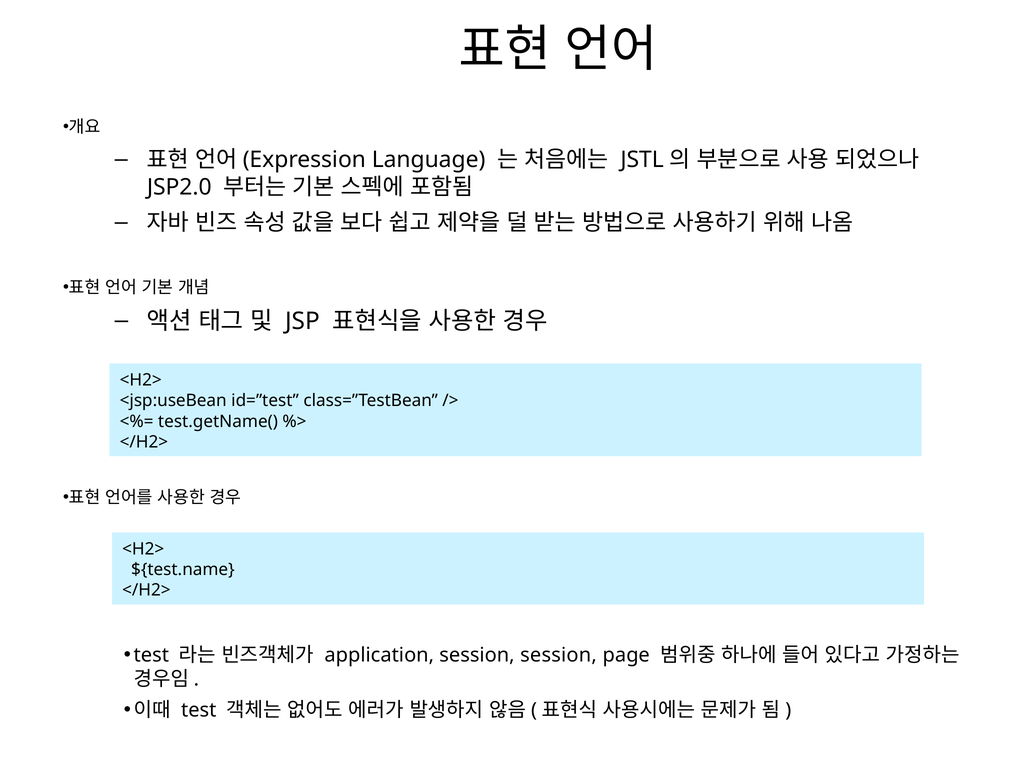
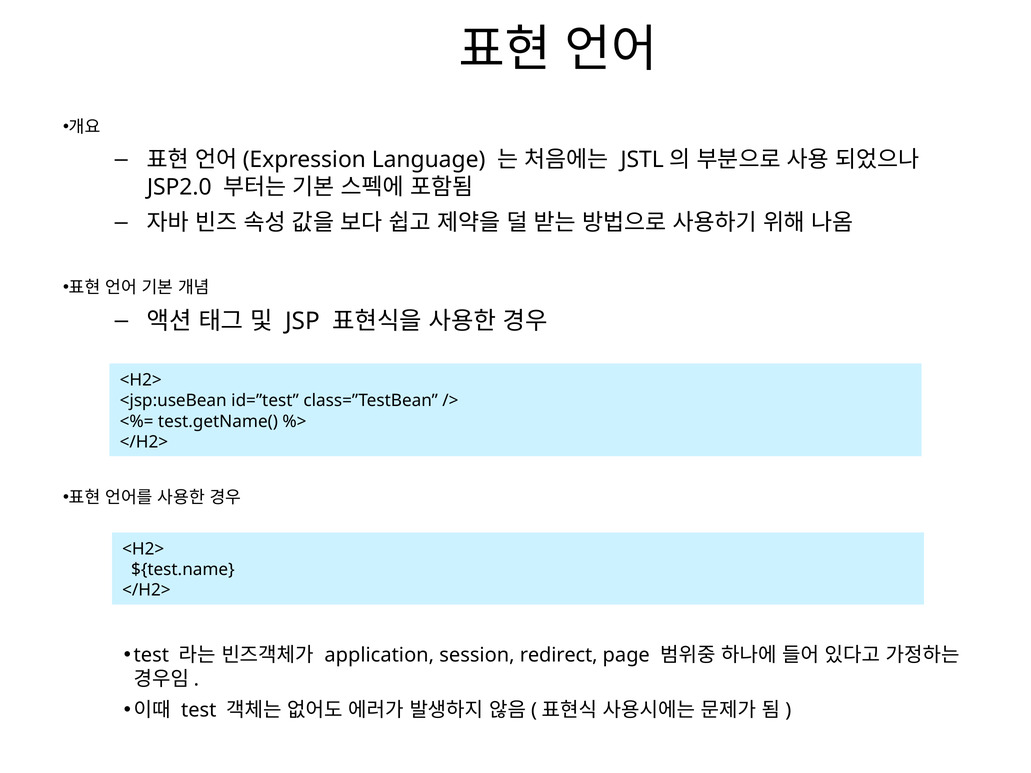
session session: session -> redirect
